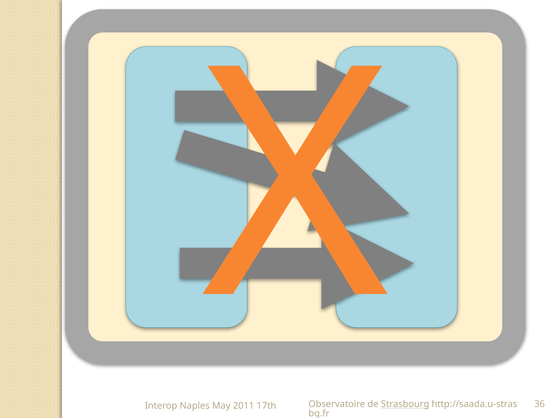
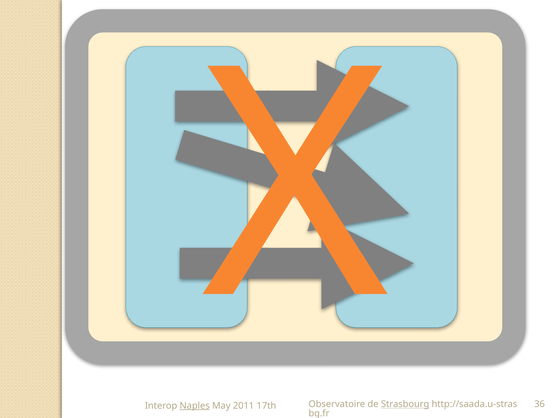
Naples underline: none -> present
